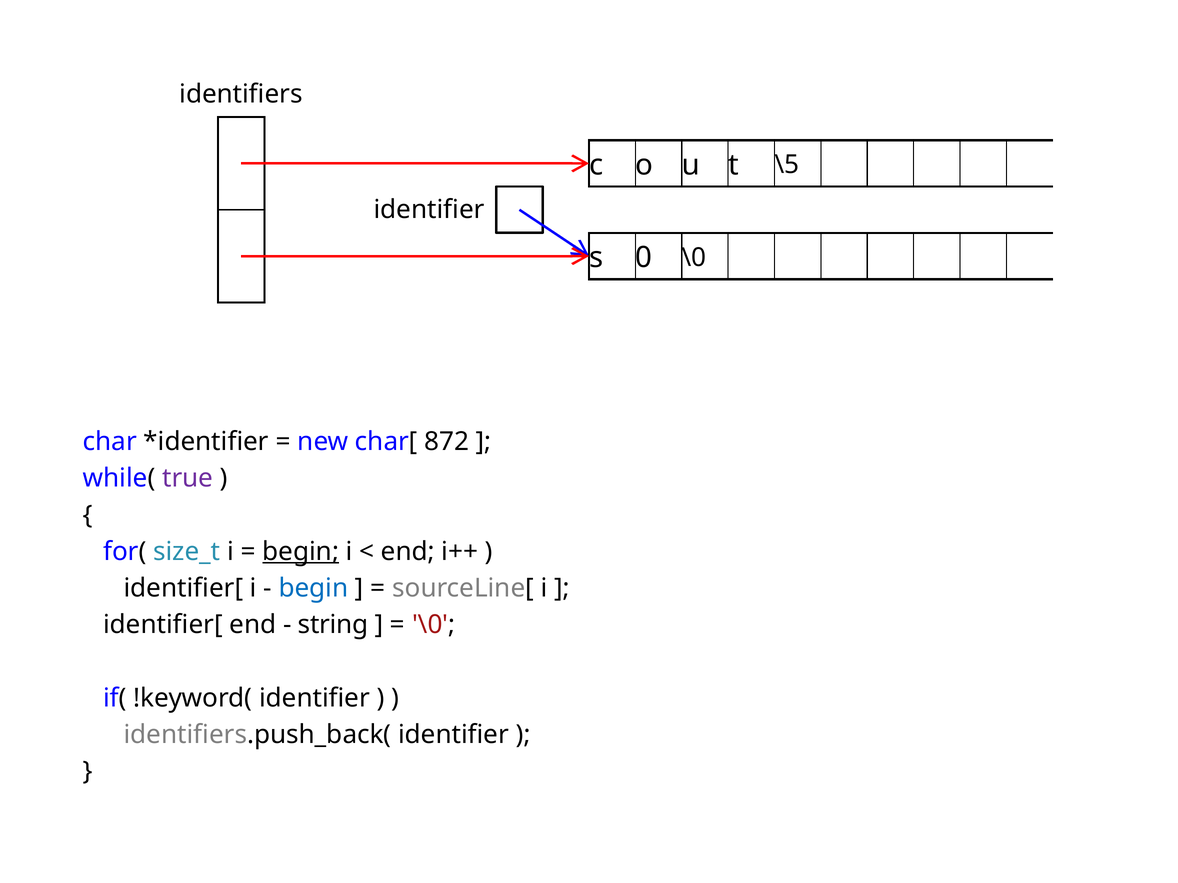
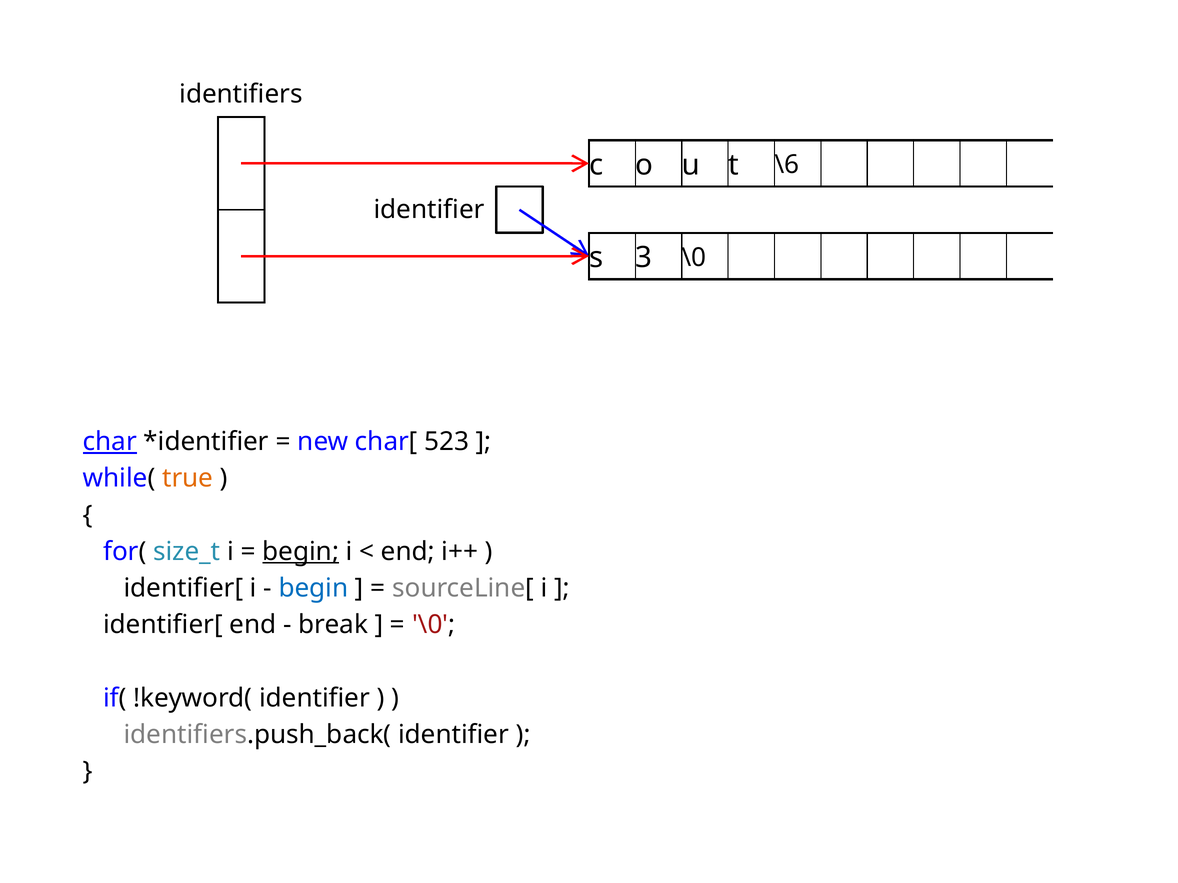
\5: \5 -> \6
0: 0 -> 3
char underline: none -> present
872: 872 -> 523
true colour: purple -> orange
string: string -> break
